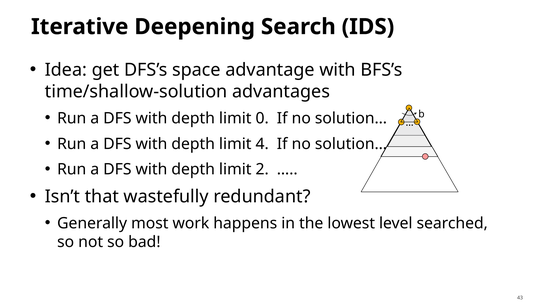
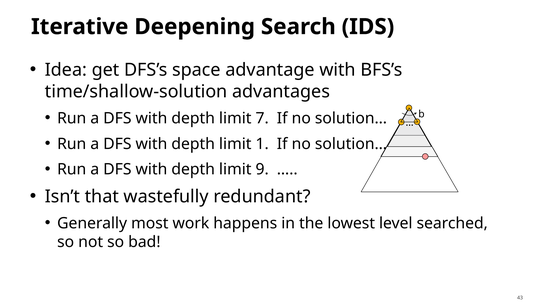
0: 0 -> 7
4: 4 -> 1
2: 2 -> 9
